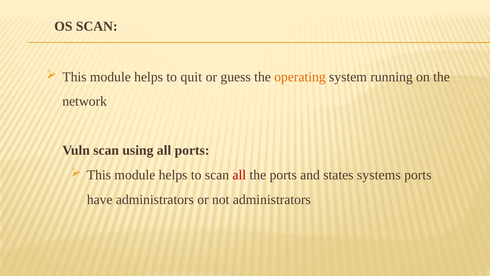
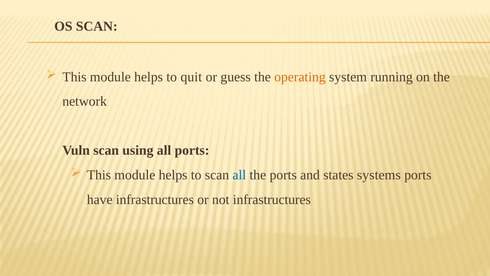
all at (239, 175) colour: red -> blue
have administrators: administrators -> infrastructures
not administrators: administrators -> infrastructures
